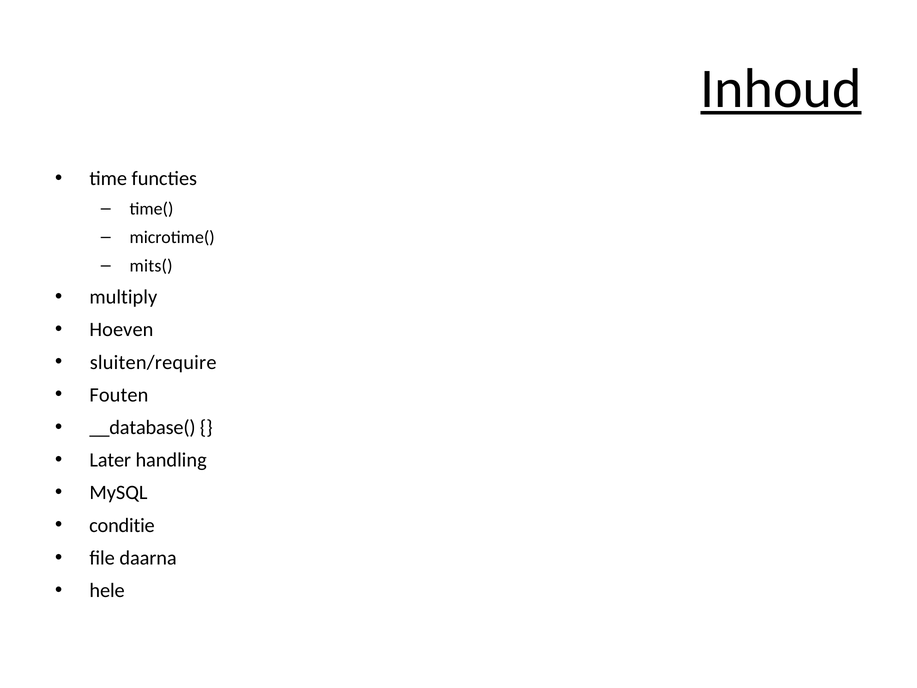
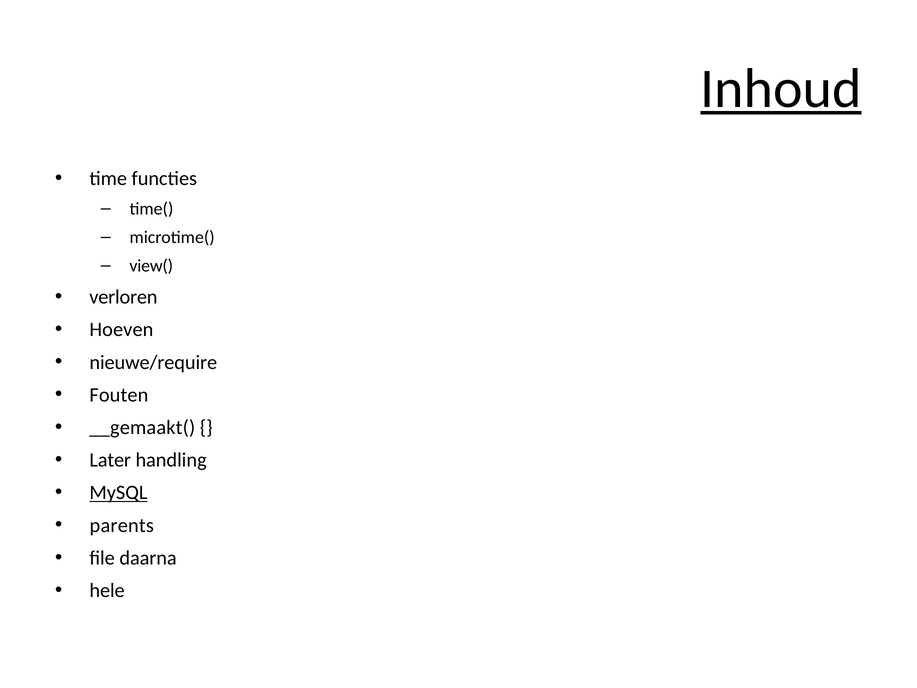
mits(: mits( -> view(
multiply: multiply -> verloren
sluiten/require: sluiten/require -> nieuwe/require
__database(: __database( -> __gemaakt(
MySQL underline: none -> present
conditie: conditie -> parents
